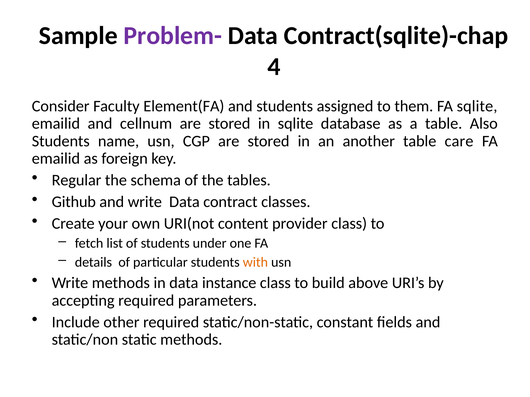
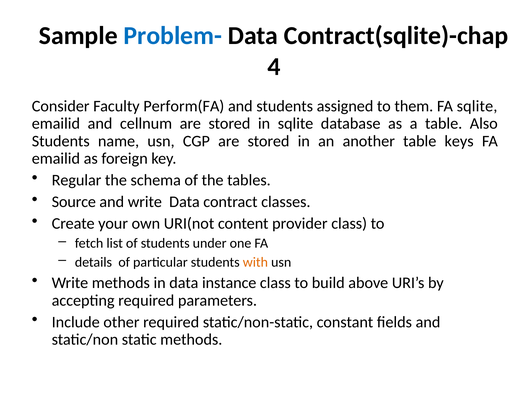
Problem- colour: purple -> blue
Element(FA: Element(FA -> Perform(FA
care: care -> keys
Github: Github -> Source
